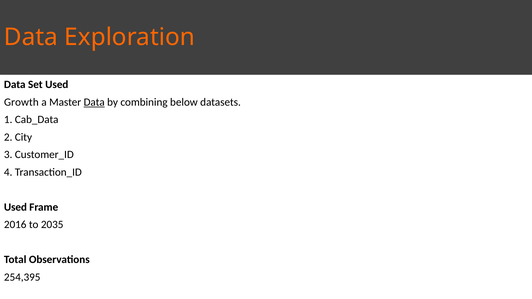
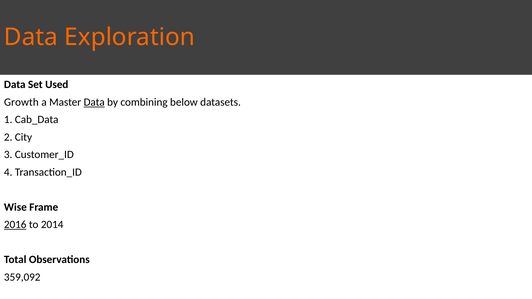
Used at (15, 207): Used -> Wise
2016 underline: none -> present
2035: 2035 -> 2014
254,395: 254,395 -> 359,092
